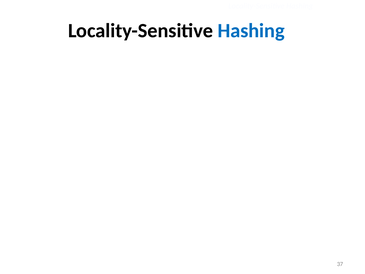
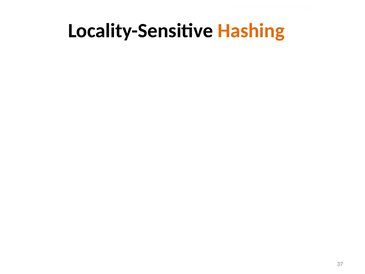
Hashing at (251, 31) colour: blue -> orange
